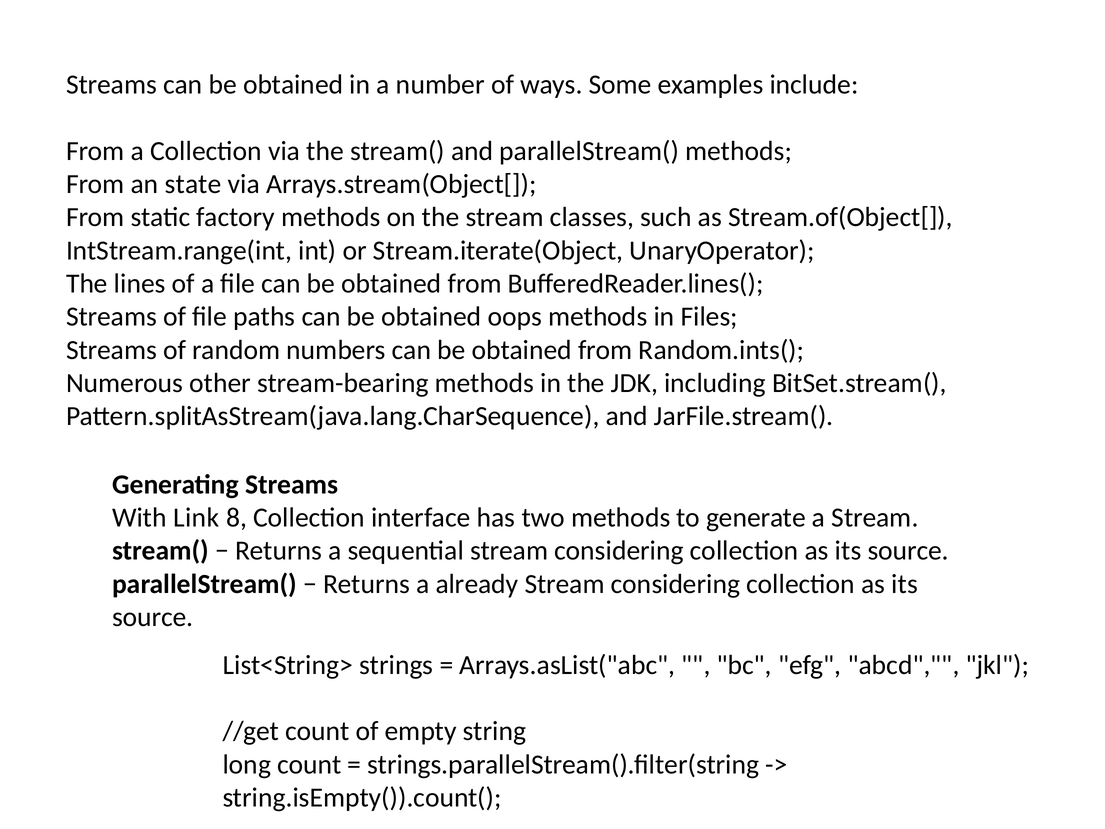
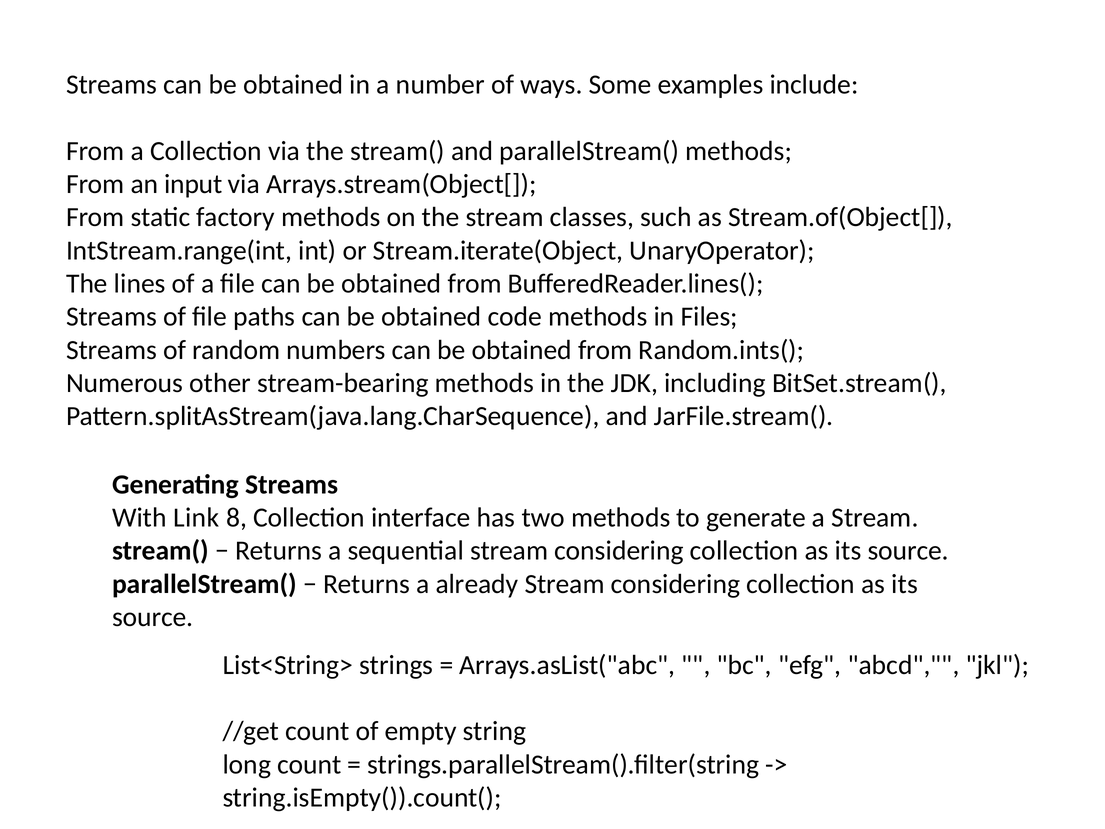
state: state -> input
oops: oops -> code
